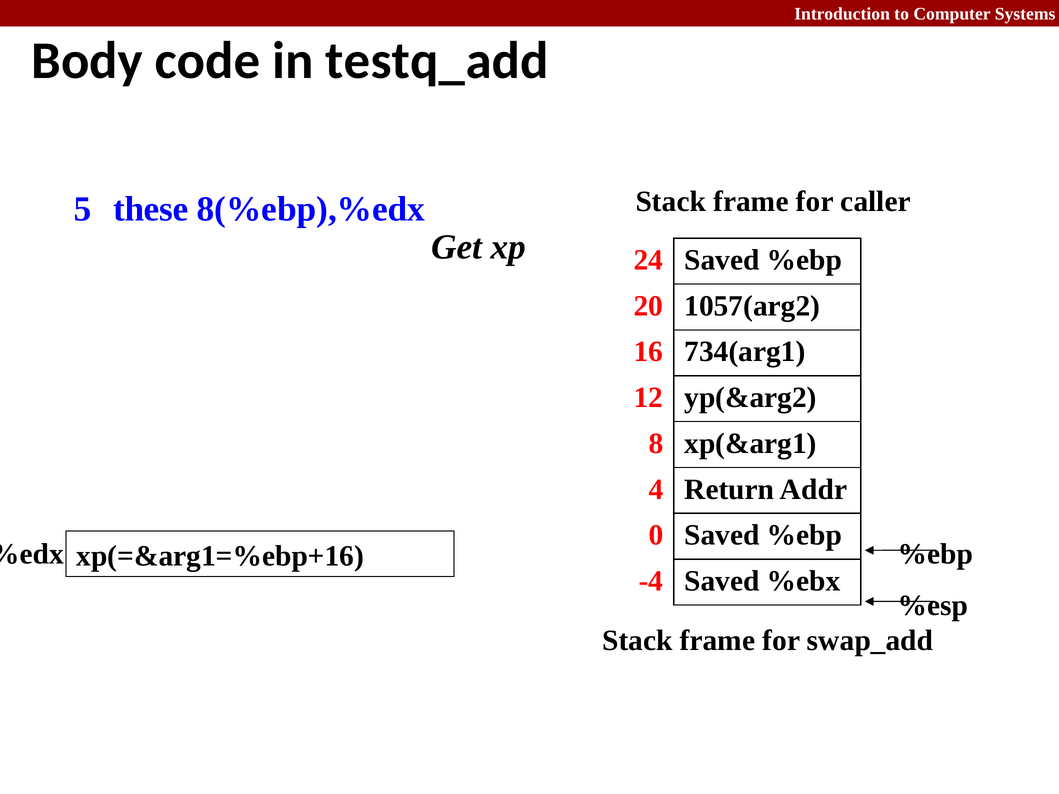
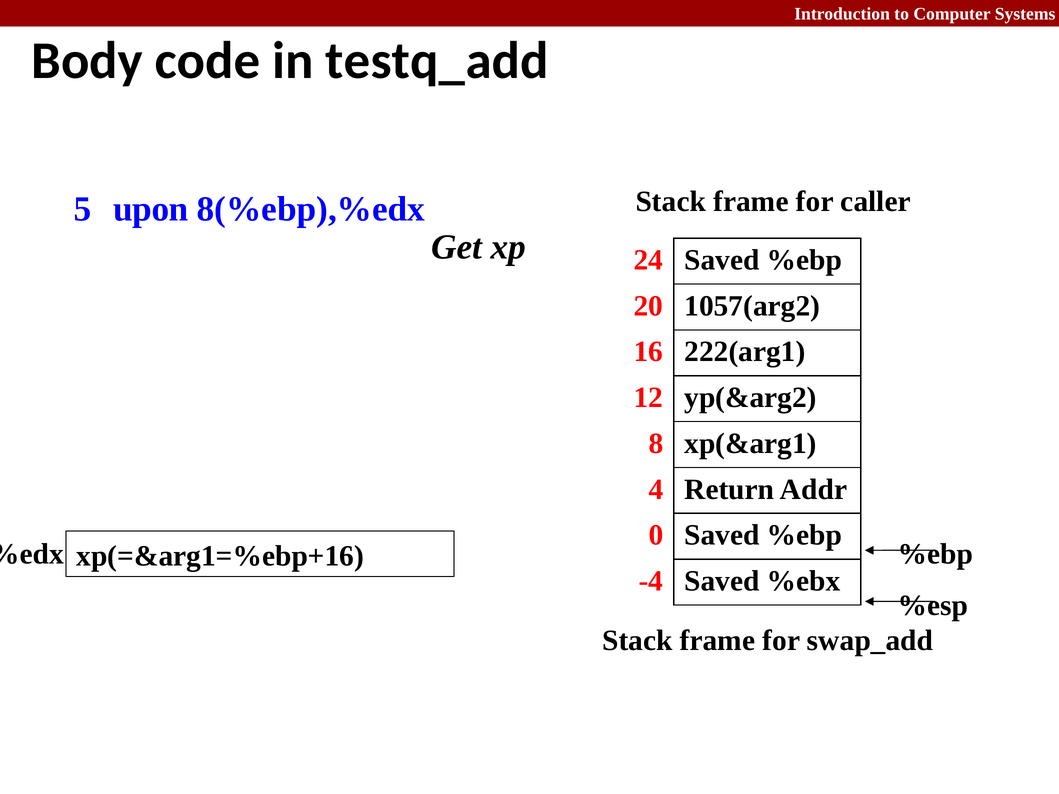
these: these -> upon
734(arg1: 734(arg1 -> 222(arg1
